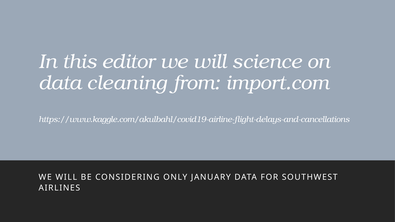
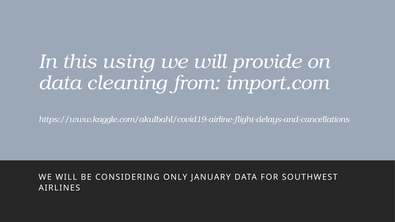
editor: editor -> using
science: science -> provide
